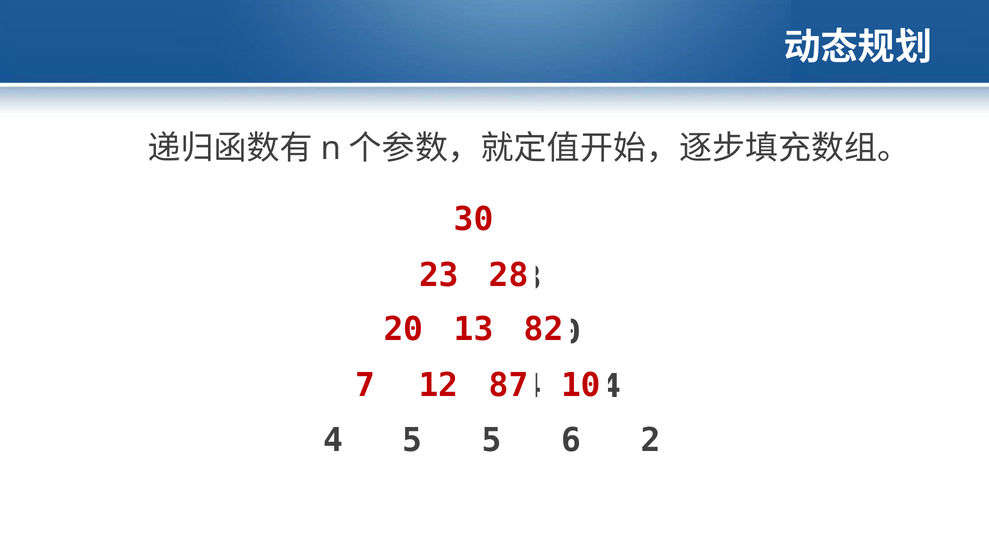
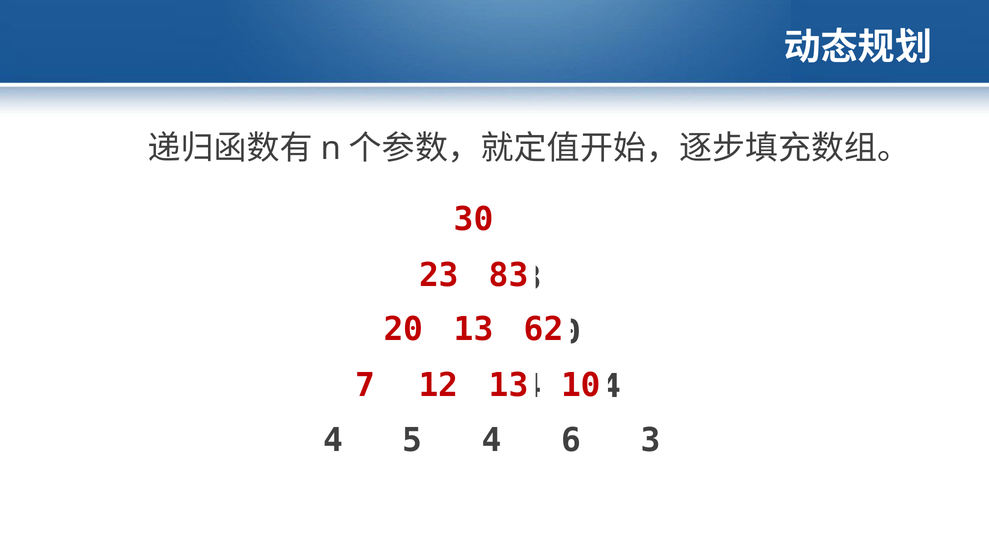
28: 28 -> 83
82: 82 -> 62
87 at (509, 386): 87 -> 13
5 5: 5 -> 4
6 2: 2 -> 3
